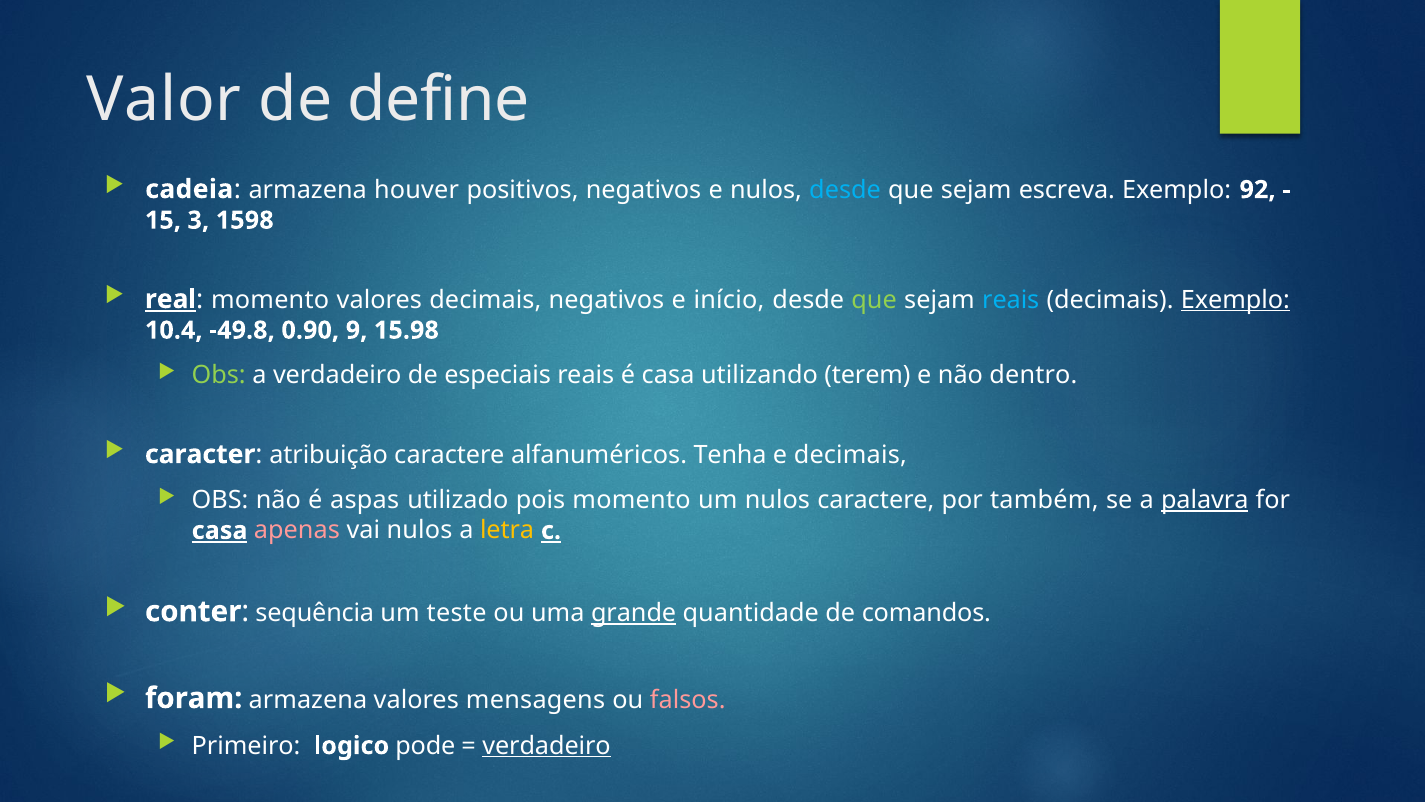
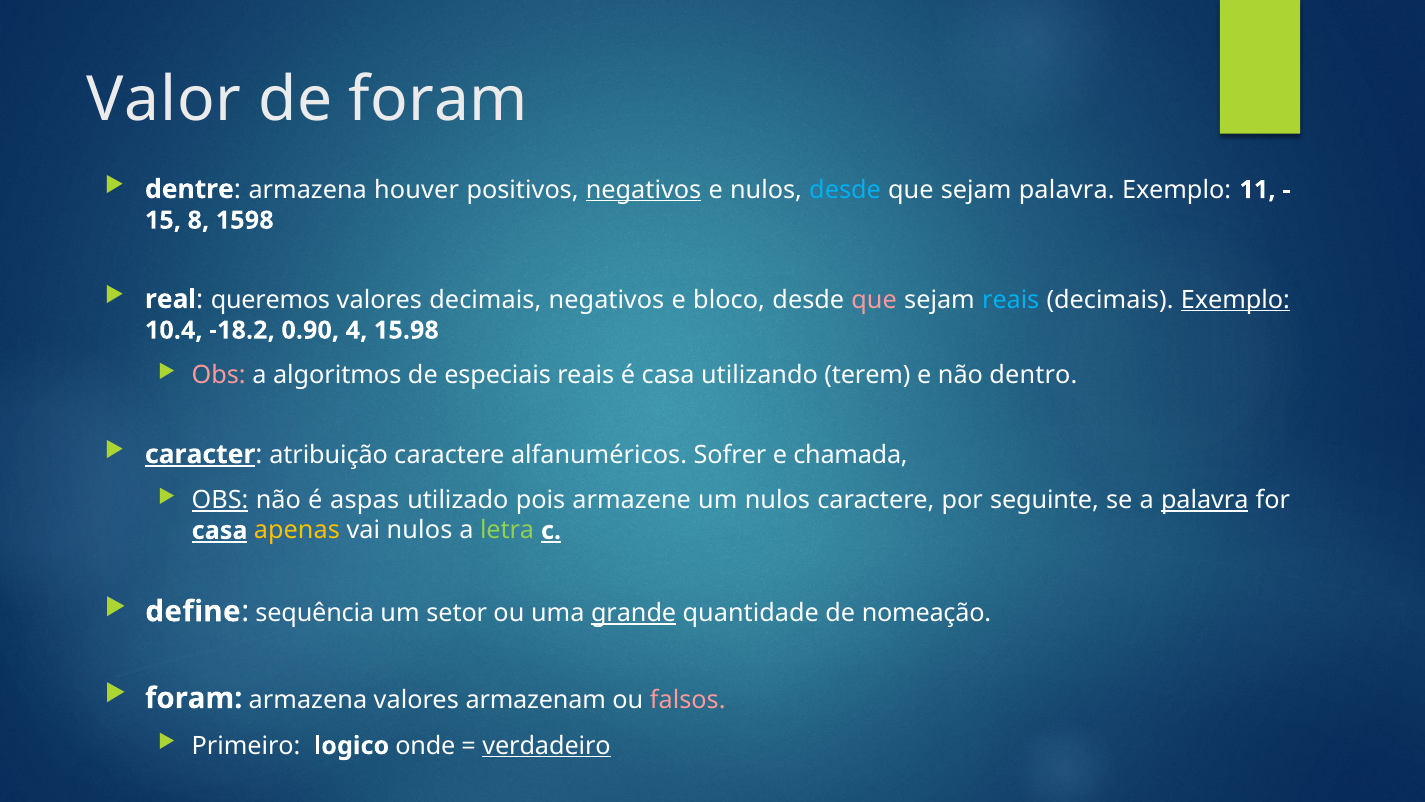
de define: define -> foram
cadeia: cadeia -> dentre
negativos at (644, 190) underline: none -> present
sejam escreva: escreva -> palavra
92: 92 -> 11
3: 3 -> 8
real underline: present -> none
momento at (270, 300): momento -> queremos
início: início -> bloco
que at (874, 300) colour: light green -> pink
-49.8: -49.8 -> -18.2
9: 9 -> 4
Obs at (219, 375) colour: light green -> pink
a verdadeiro: verdadeiro -> algoritmos
caracter underline: none -> present
Tenha: Tenha -> Sofrer
e decimais: decimais -> chamada
OBS at (220, 500) underline: none -> present
pois momento: momento -> armazene
também: também -> seguinte
apenas colour: pink -> yellow
letra colour: yellow -> light green
conter: conter -> define
teste: teste -> setor
comandos: comandos -> nomeação
mensagens: mensagens -> armazenam
pode: pode -> onde
